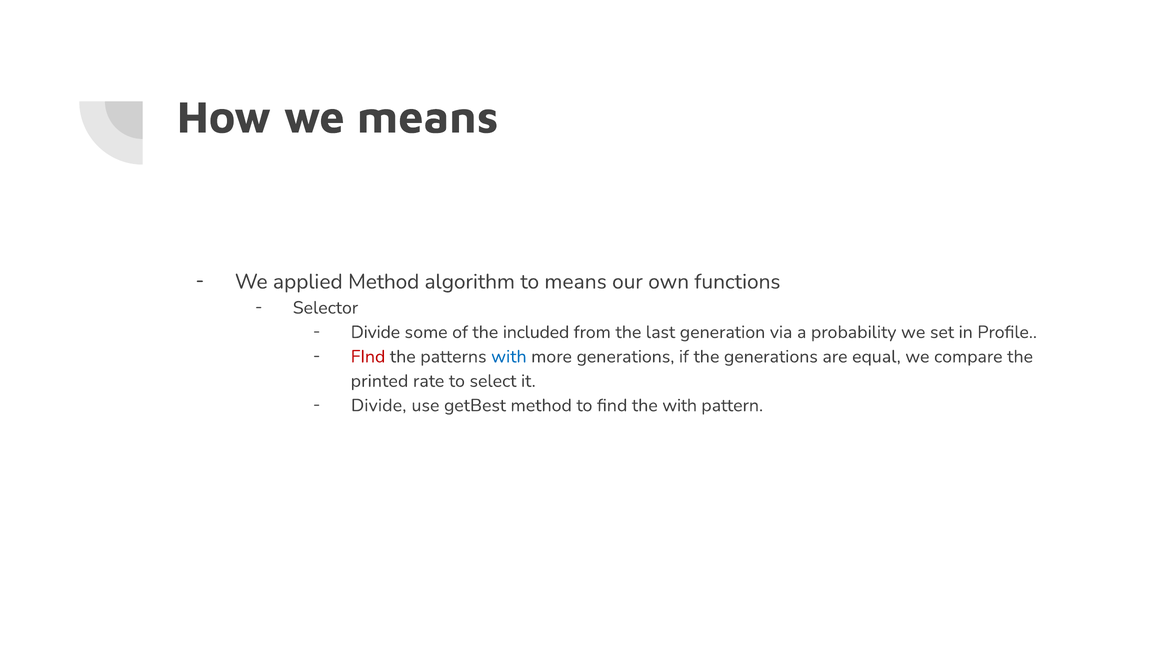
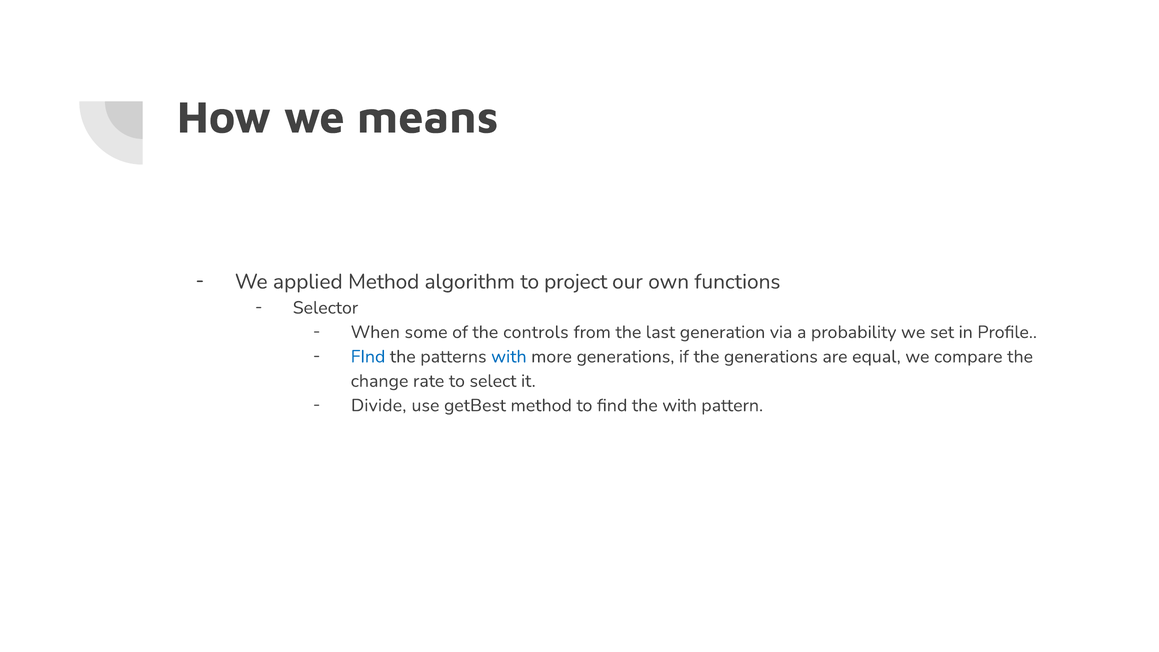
to means: means -> project
Divide at (375, 332): Divide -> When
included: included -> controls
FInd at (368, 357) colour: red -> blue
printed: printed -> change
